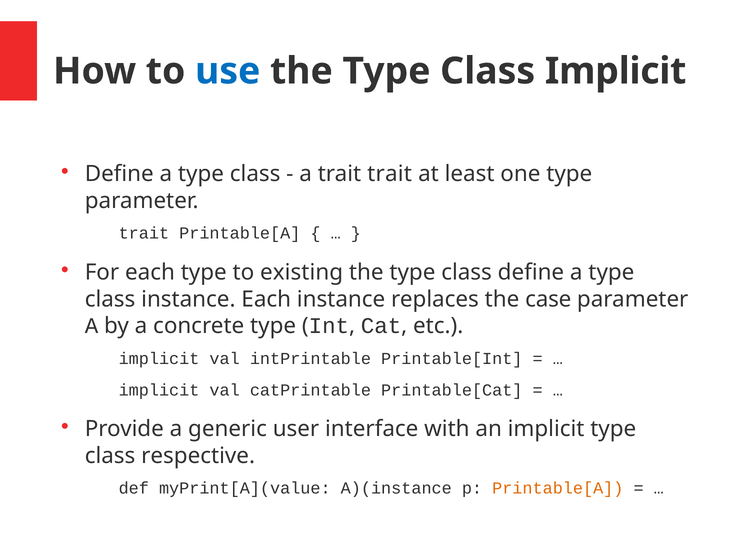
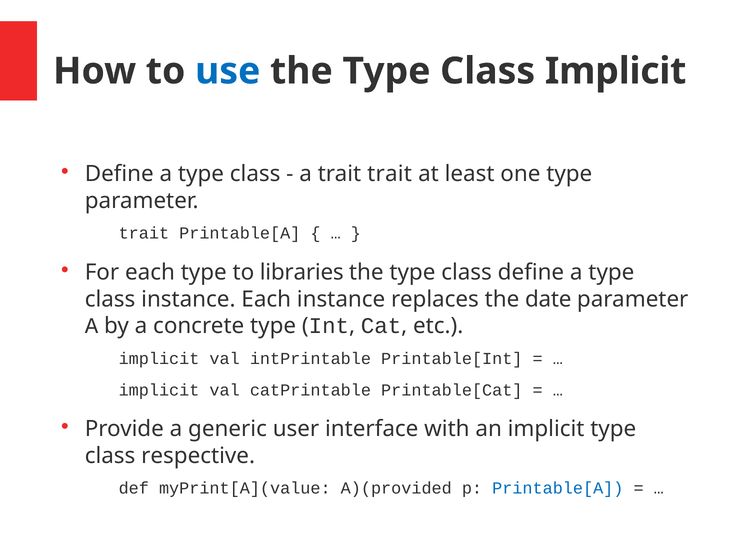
existing: existing -> libraries
case: case -> date
A)(instance: A)(instance -> A)(provided
Printable[A at (558, 489) colour: orange -> blue
